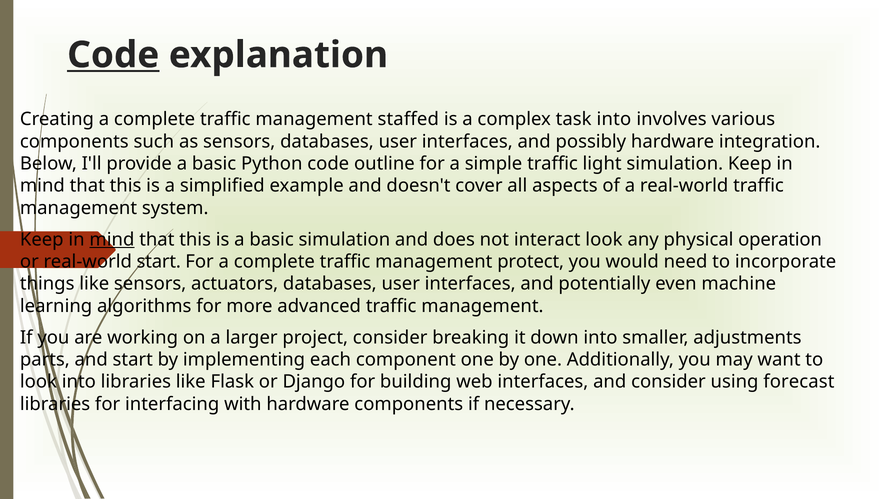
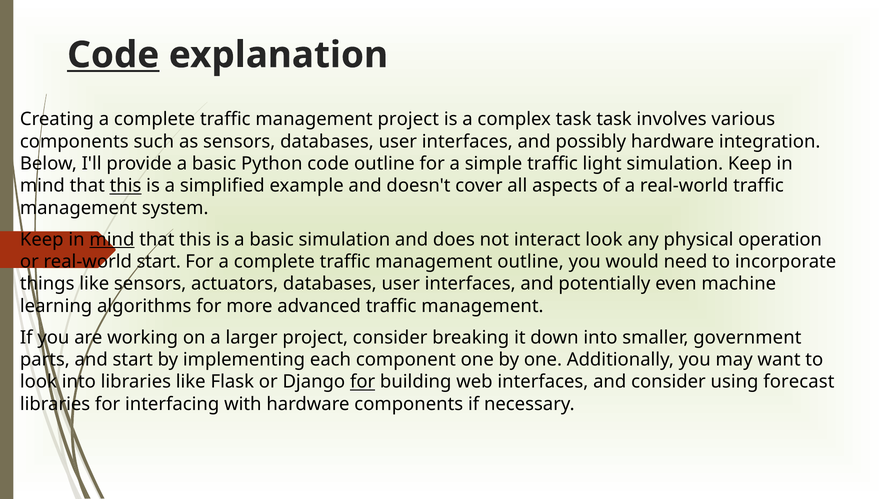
management staffed: staffed -> project
task into: into -> task
this at (126, 186) underline: none -> present
management protect: protect -> outline
adjustments: adjustments -> government
for at (363, 382) underline: none -> present
